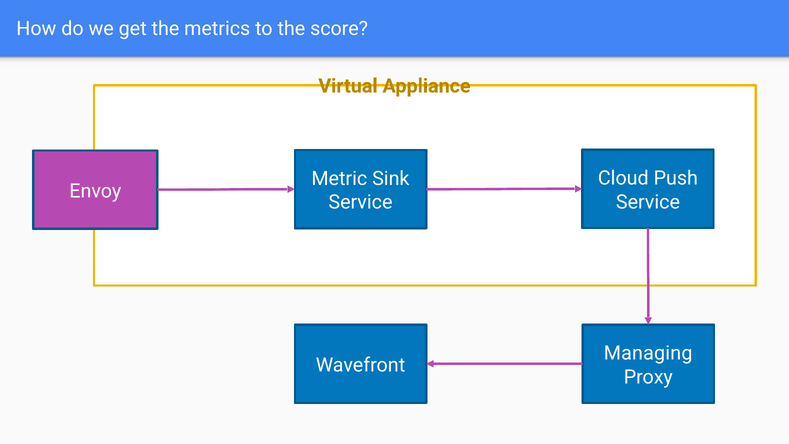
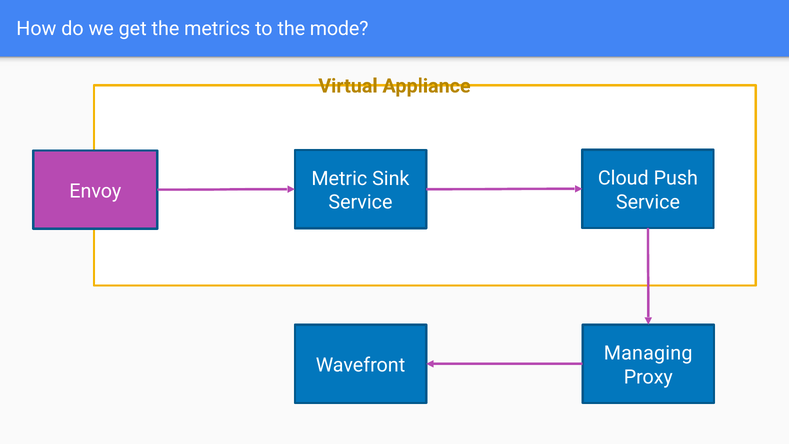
score: score -> mode
